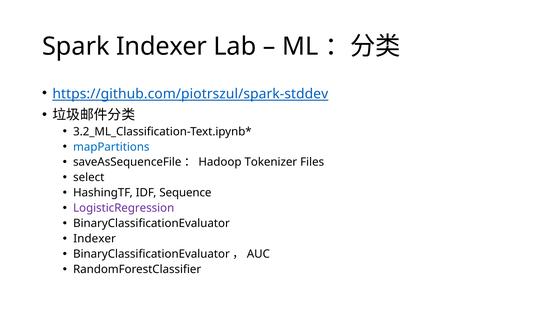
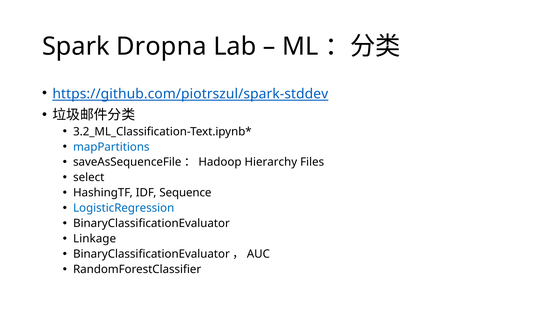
Spark Indexer: Indexer -> Dropna
Tokenizer: Tokenizer -> Hierarchy
LogisticRegression colour: purple -> blue
Indexer at (95, 238): Indexer -> Linkage
